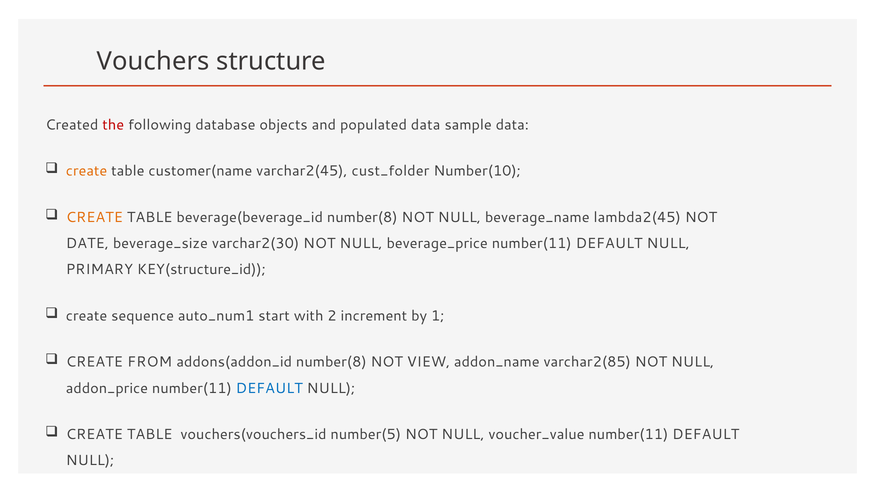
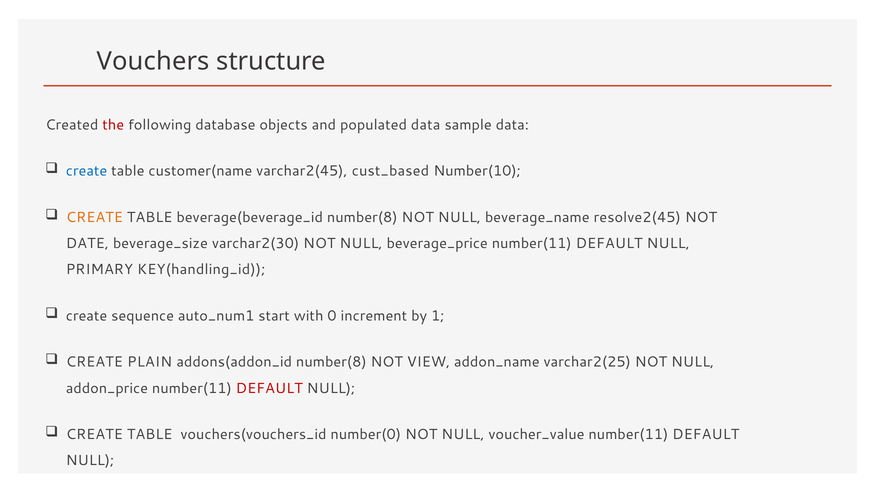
create at (87, 171) colour: orange -> blue
cust_folder: cust_folder -> cust_based
lambda2(45: lambda2(45 -> resolve2(45
KEY(structure_id: KEY(structure_id -> KEY(handling_id
2: 2 -> 0
FROM: FROM -> PLAIN
varchar2(85: varchar2(85 -> varchar2(25
DEFAULT at (269, 388) colour: blue -> red
number(5: number(5 -> number(0
